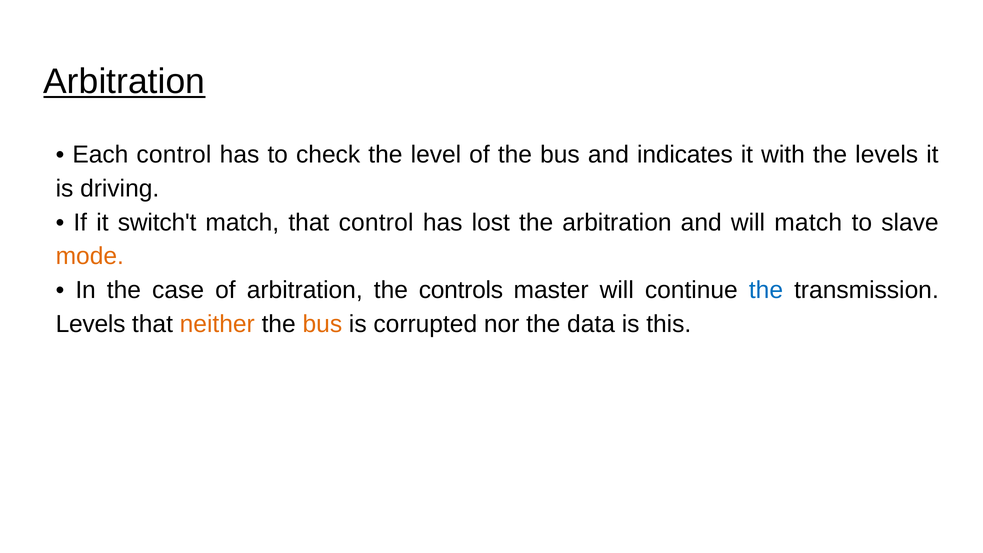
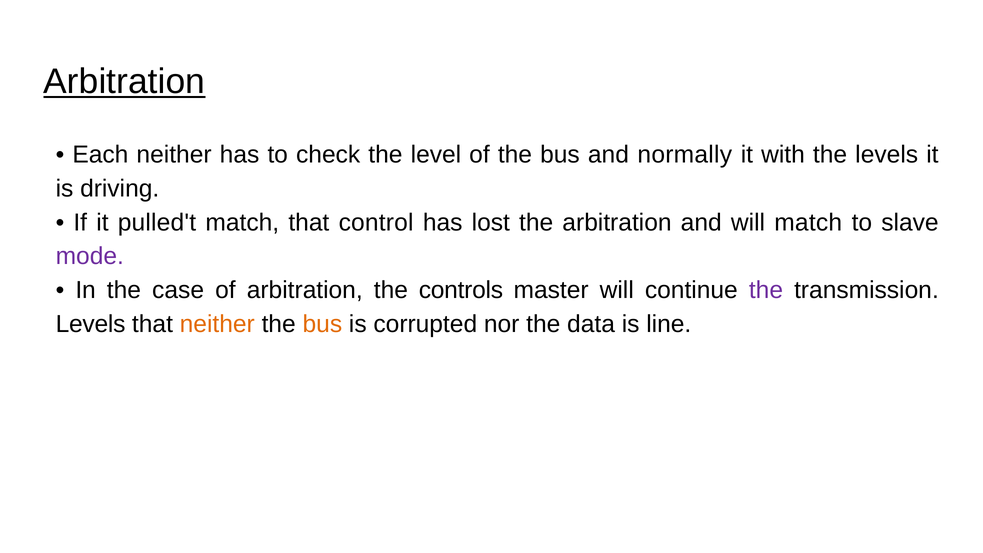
Each control: control -> neither
indicates: indicates -> normally
switch't: switch't -> pulled't
mode colour: orange -> purple
the at (766, 290) colour: blue -> purple
this: this -> line
